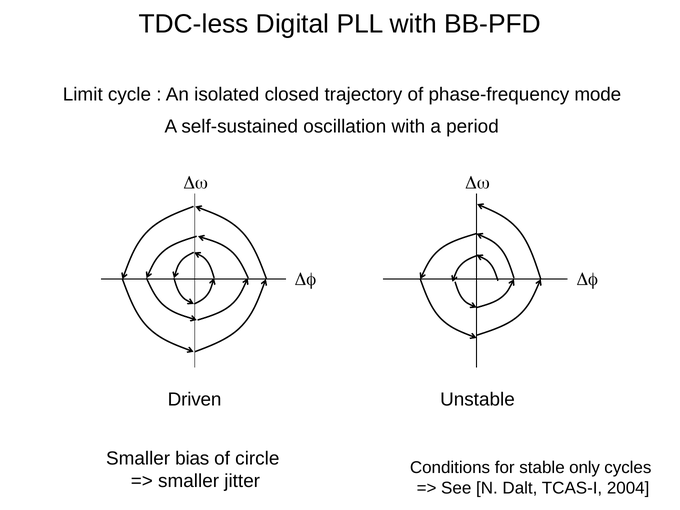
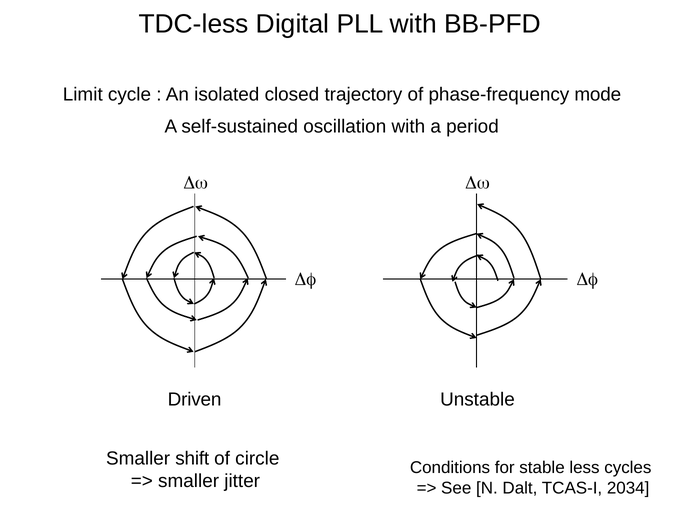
bias: bias -> shift
only: only -> less
2004: 2004 -> 2034
